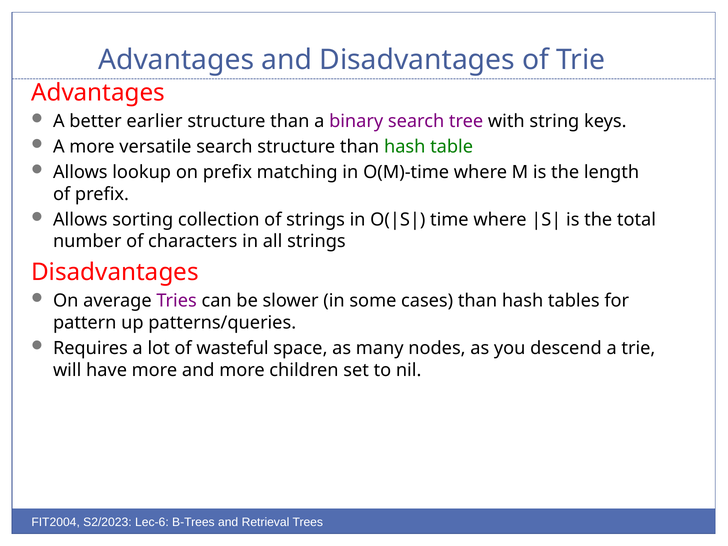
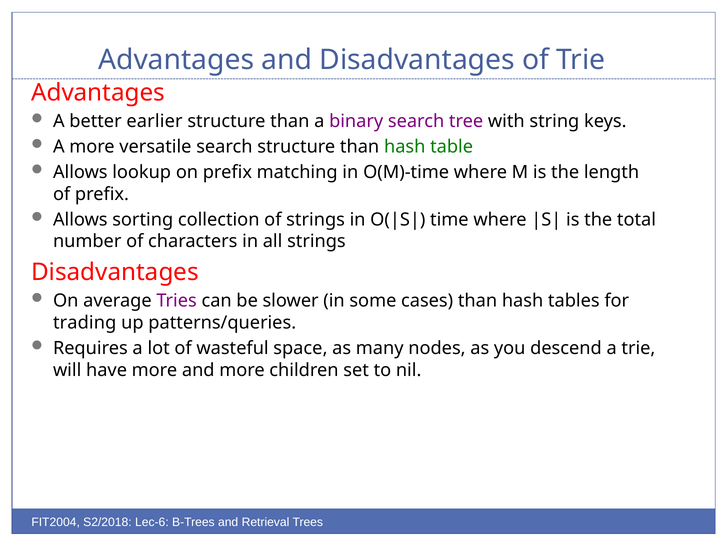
pattern: pattern -> trading
S2/2023: S2/2023 -> S2/2018
